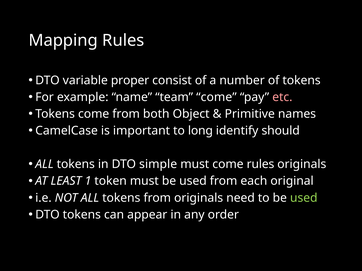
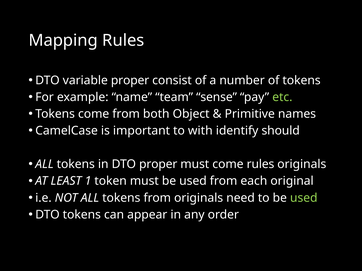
team come: come -> sense
etc colour: pink -> light green
long: long -> with
DTO simple: simple -> proper
